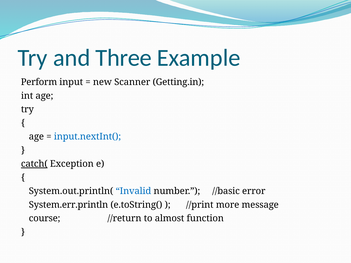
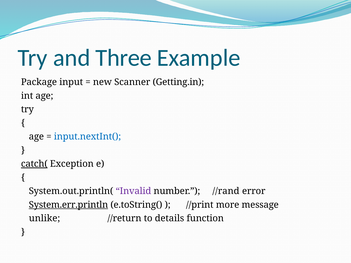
Perform: Perform -> Package
Invalid colour: blue -> purple
//basic: //basic -> //rand
System.err.println underline: none -> present
course: course -> unlike
almost: almost -> details
